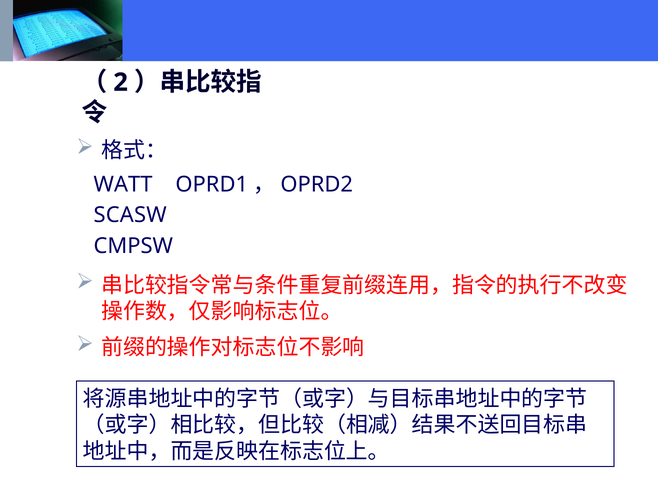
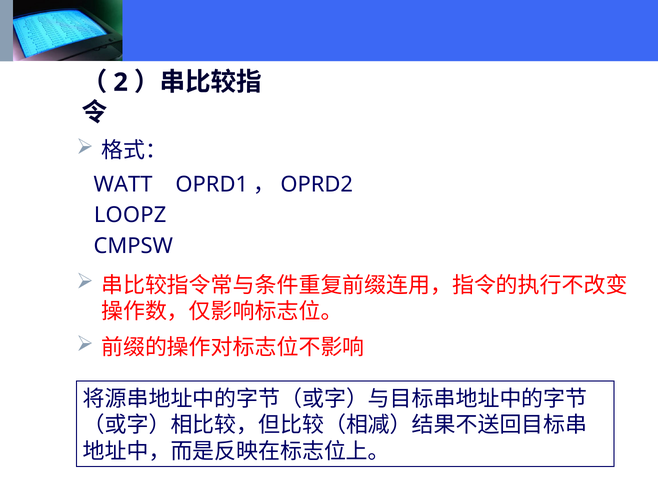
SCASW: SCASW -> LOOPZ
